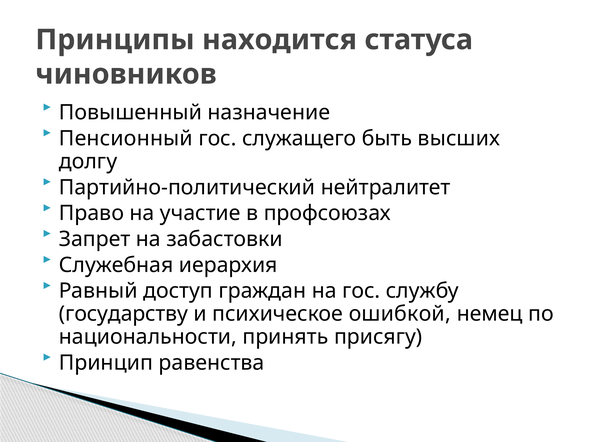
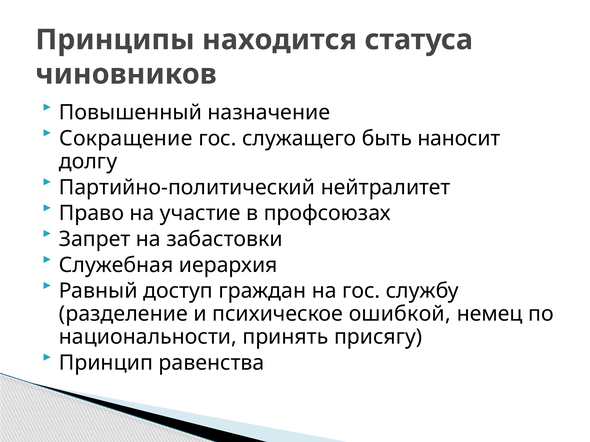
Пенсионный: Пенсионный -> Сокращение
высших: высших -> наносит
государству: государству -> разделение
